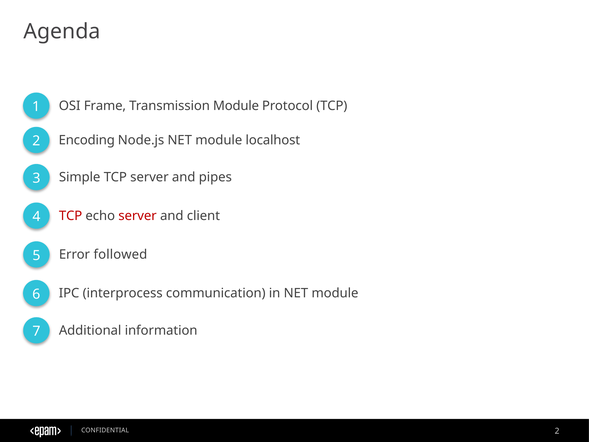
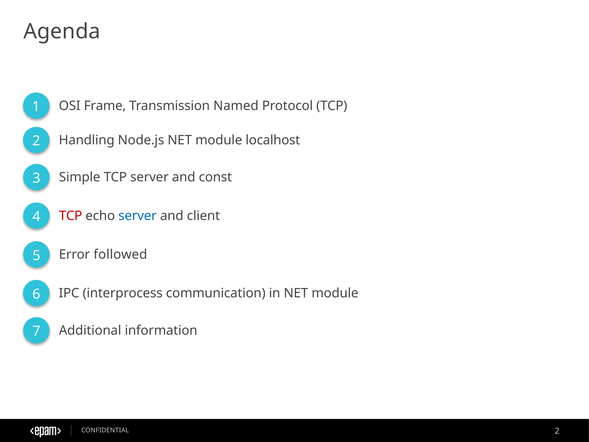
Transmission Module: Module -> Named
Encoding: Encoding -> Handling
pipes: pipes -> const
server at (138, 216) colour: red -> blue
